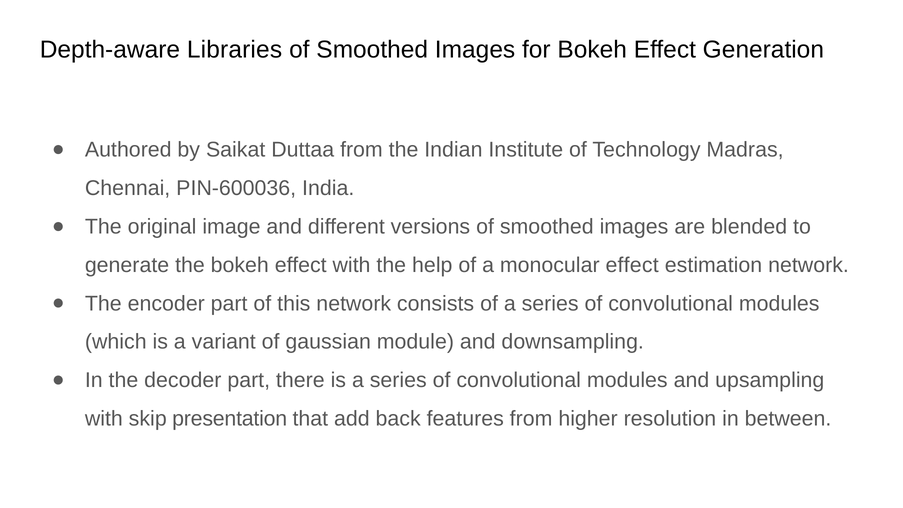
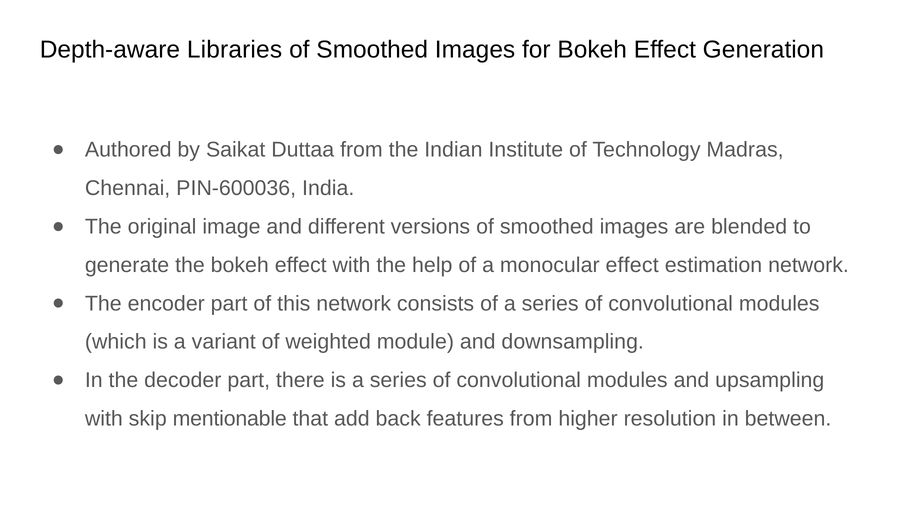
gaussian: gaussian -> weighted
presentation: presentation -> mentionable
